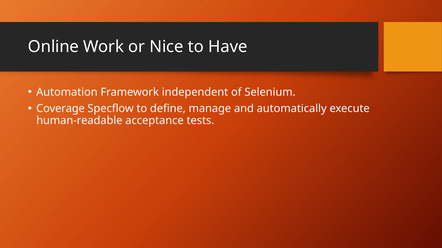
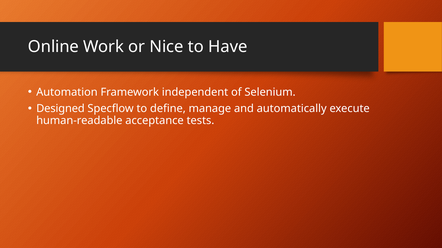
Coverage: Coverage -> Designed
